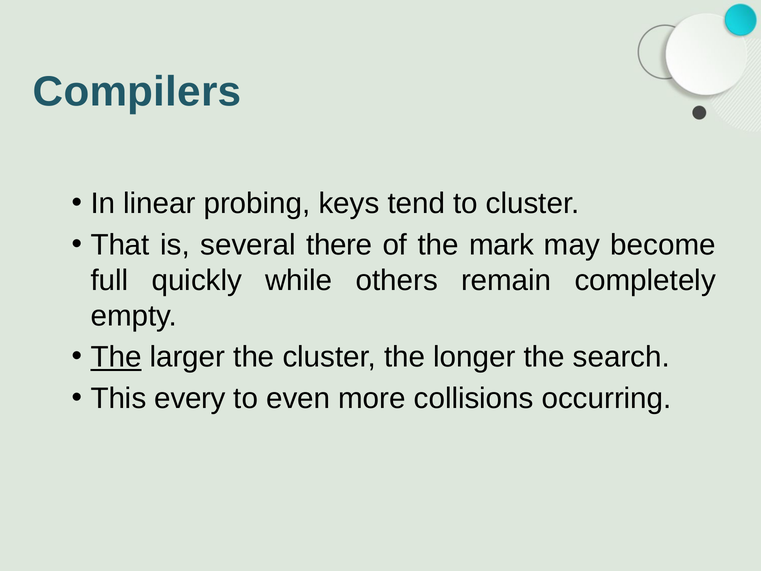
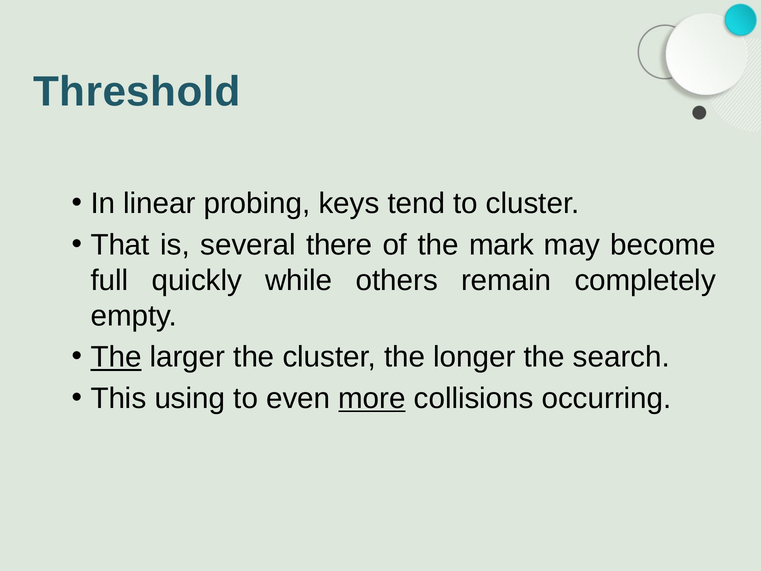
Compilers: Compilers -> Threshold
every: every -> using
more underline: none -> present
